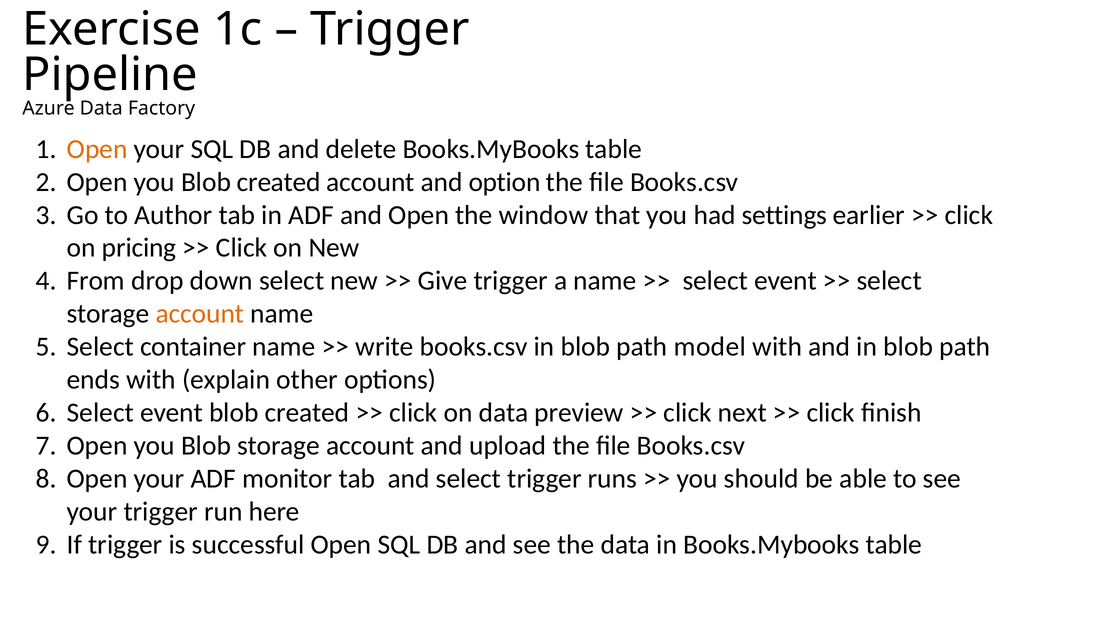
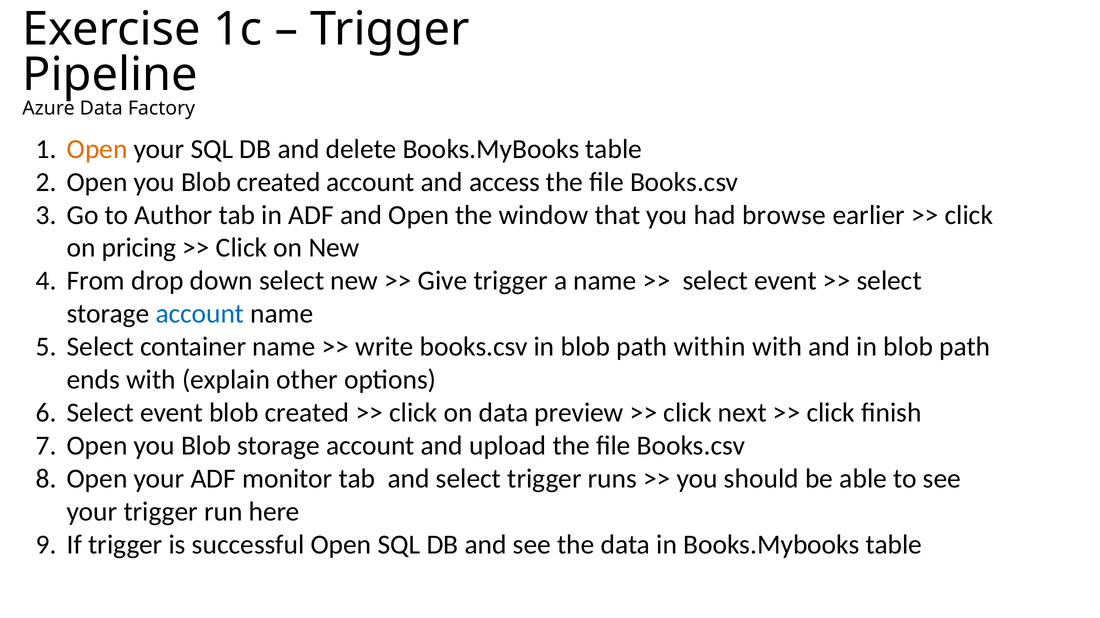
option: option -> access
settings: settings -> browse
account at (200, 314) colour: orange -> blue
model: model -> within
